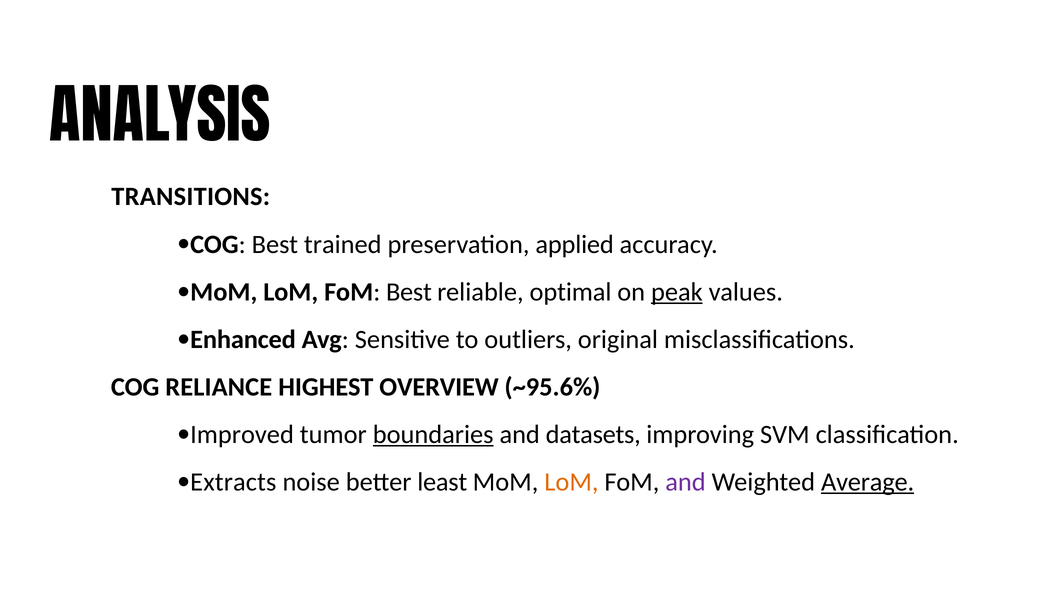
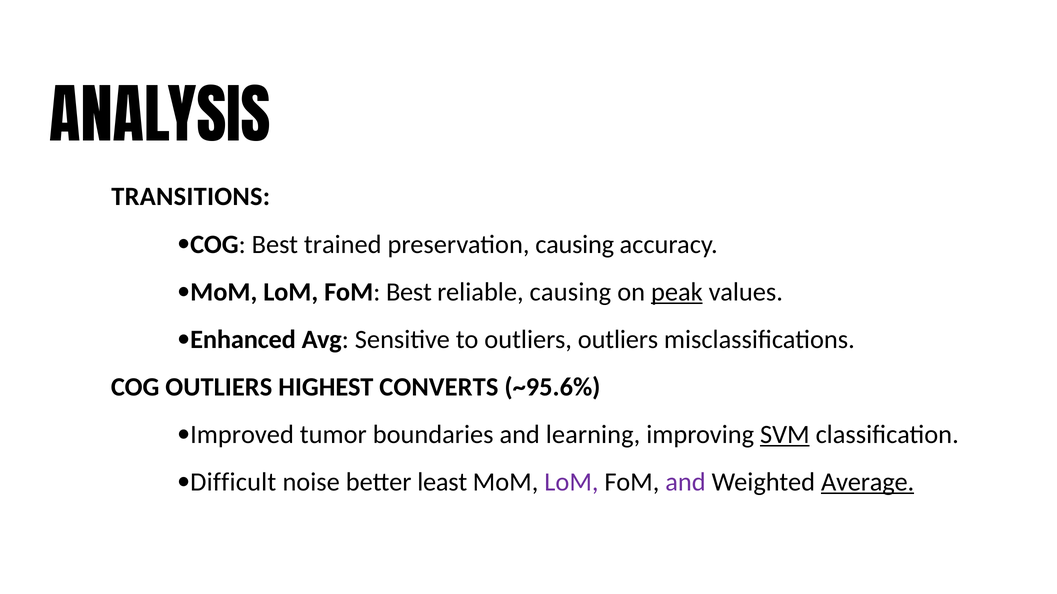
preservation applied: applied -> causing
reliable optimal: optimal -> causing
outliers original: original -> outliers
COG RELIANCE: RELIANCE -> OUTLIERS
OVERVIEW: OVERVIEW -> CONVERTS
boundaries underline: present -> none
datasets: datasets -> learning
SVM underline: none -> present
Extracts: Extracts -> Difficult
LoM at (571, 482) colour: orange -> purple
